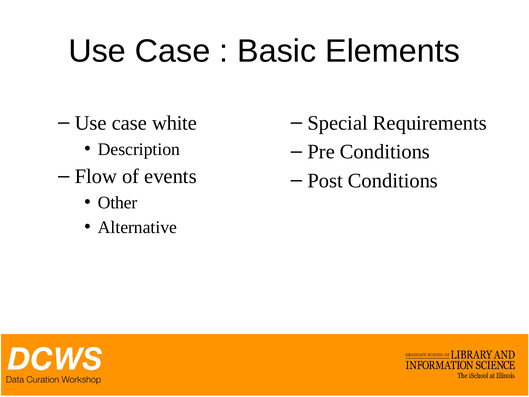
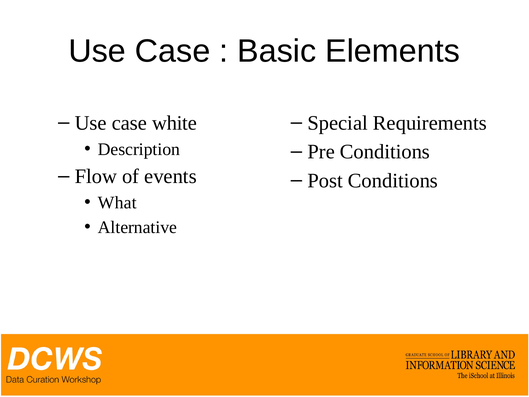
Other: Other -> What
